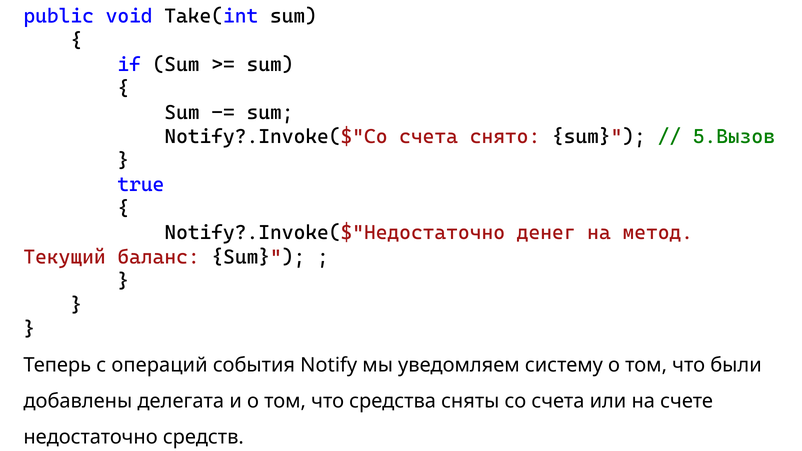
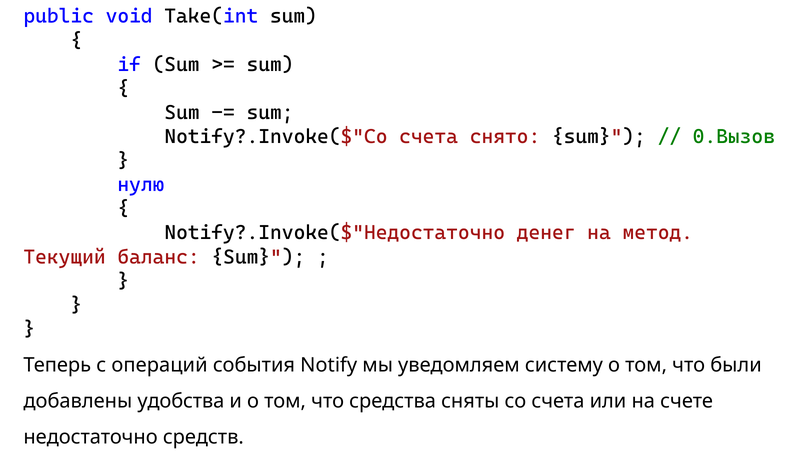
5.Вызов: 5.Вызов -> 0.Вызов
true: true -> нулю
делегата: делегата -> удобства
